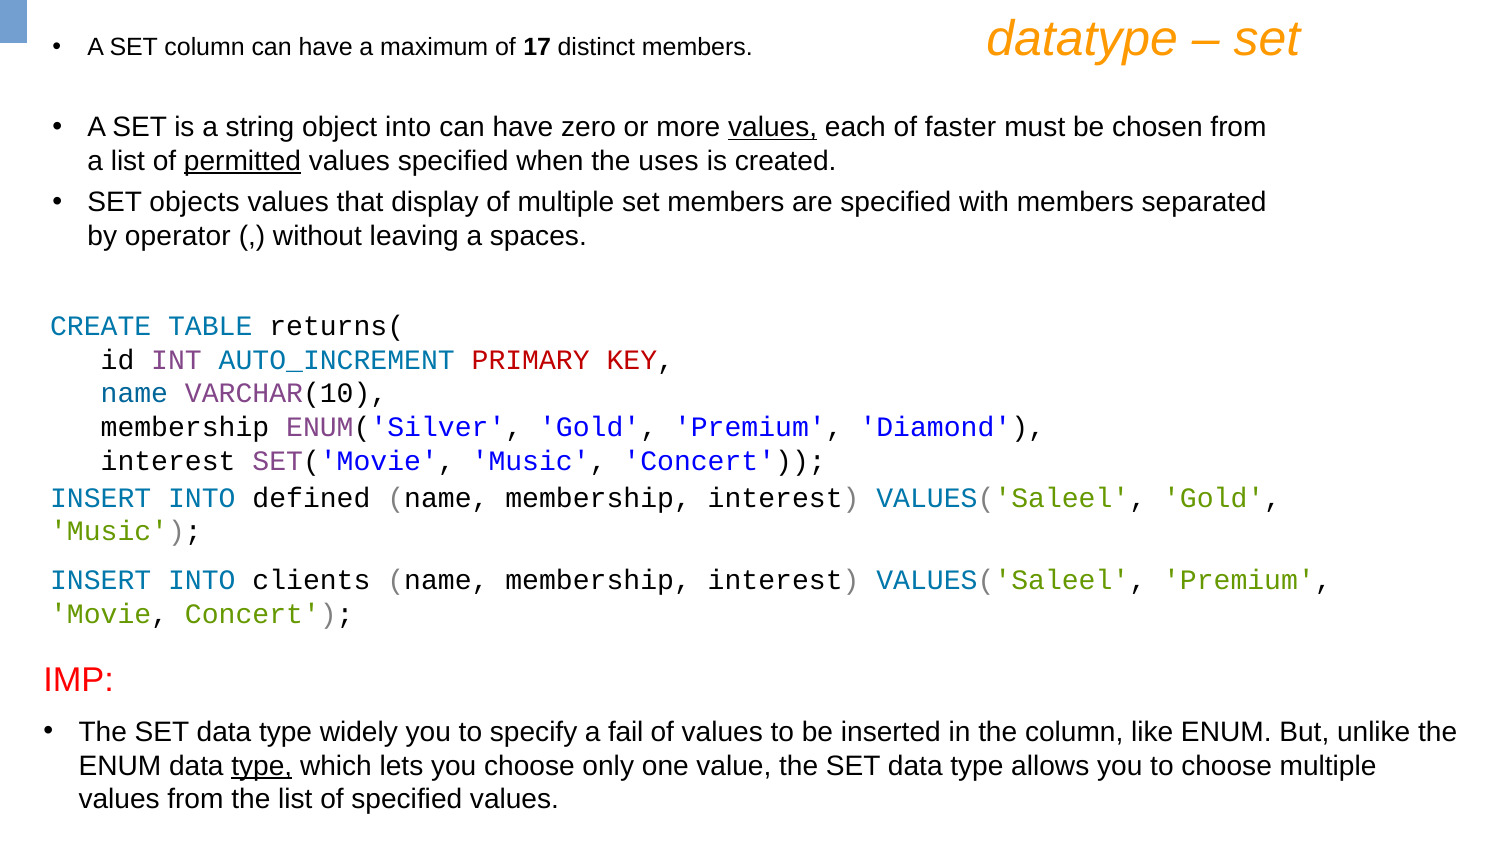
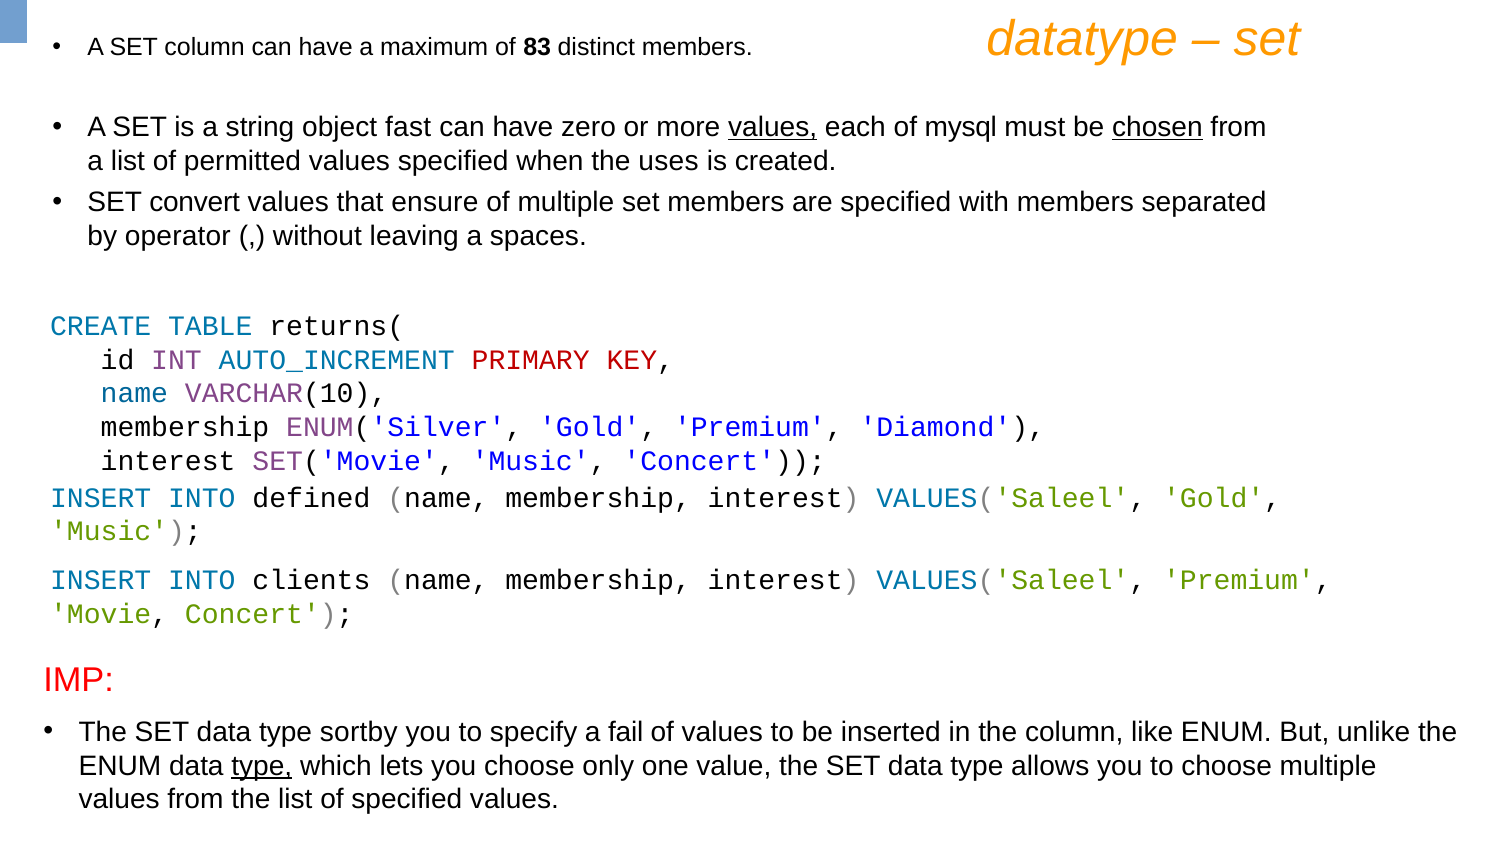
17: 17 -> 83
object into: into -> fast
faster: faster -> mysql
chosen underline: none -> present
permitted underline: present -> none
objects: objects -> convert
display: display -> ensure
widely: widely -> sortby
